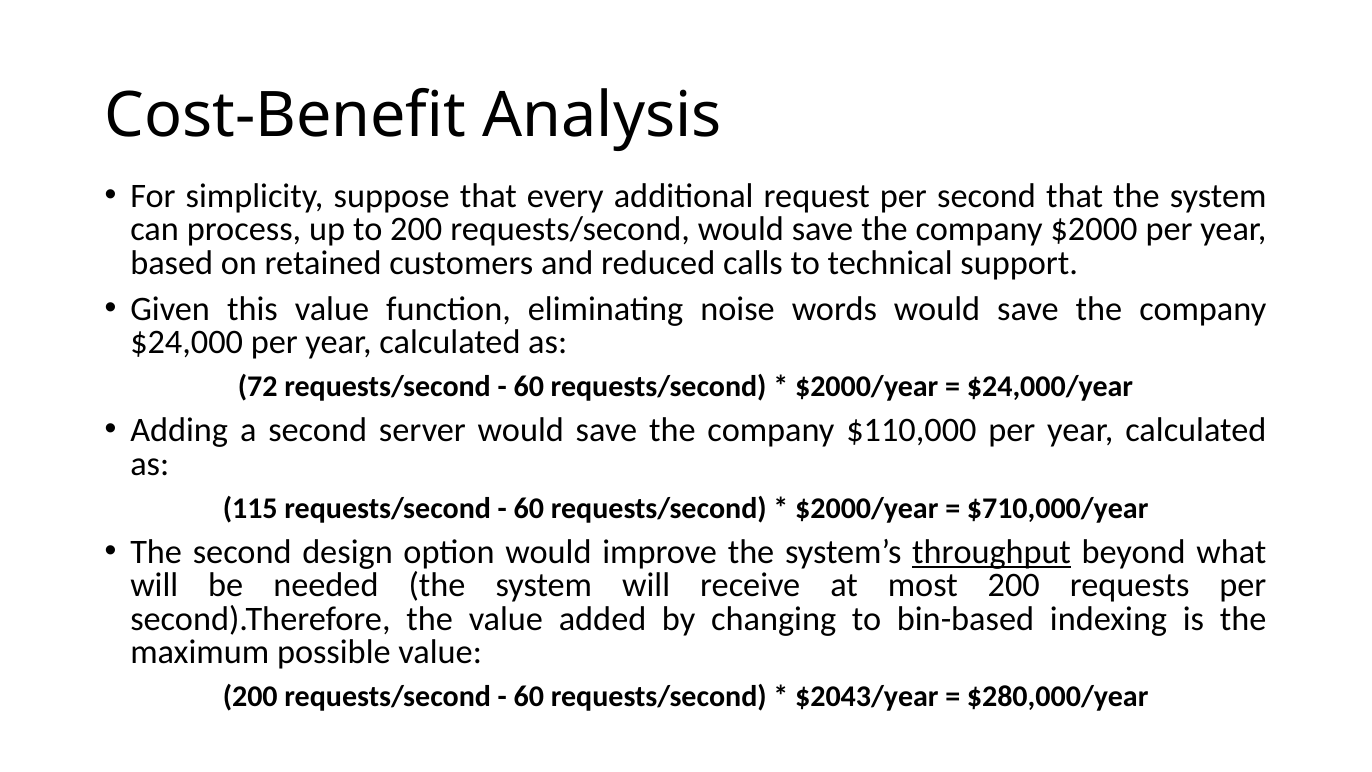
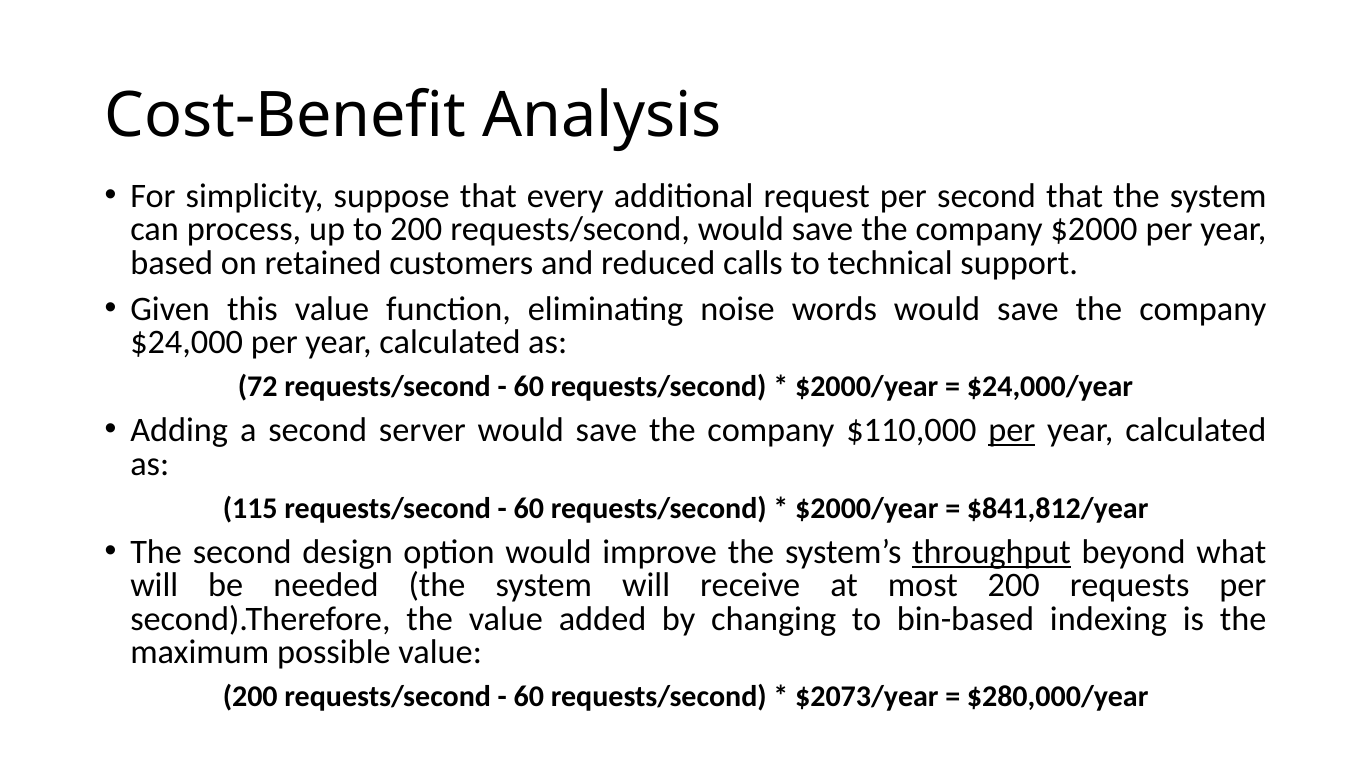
per at (1012, 430) underline: none -> present
$710,000/year: $710,000/year -> $841,812/year
$2043/year: $2043/year -> $2073/year
